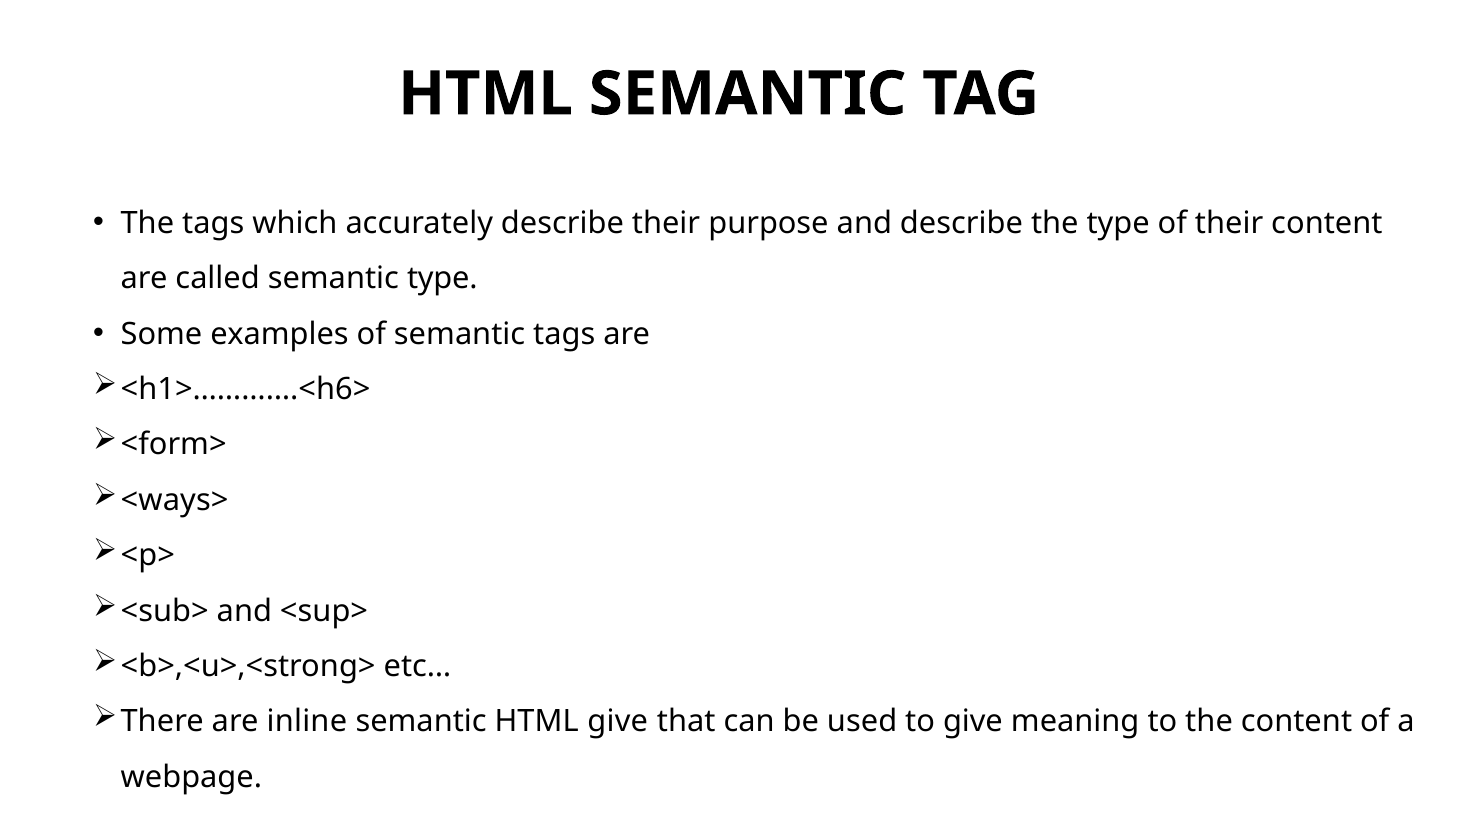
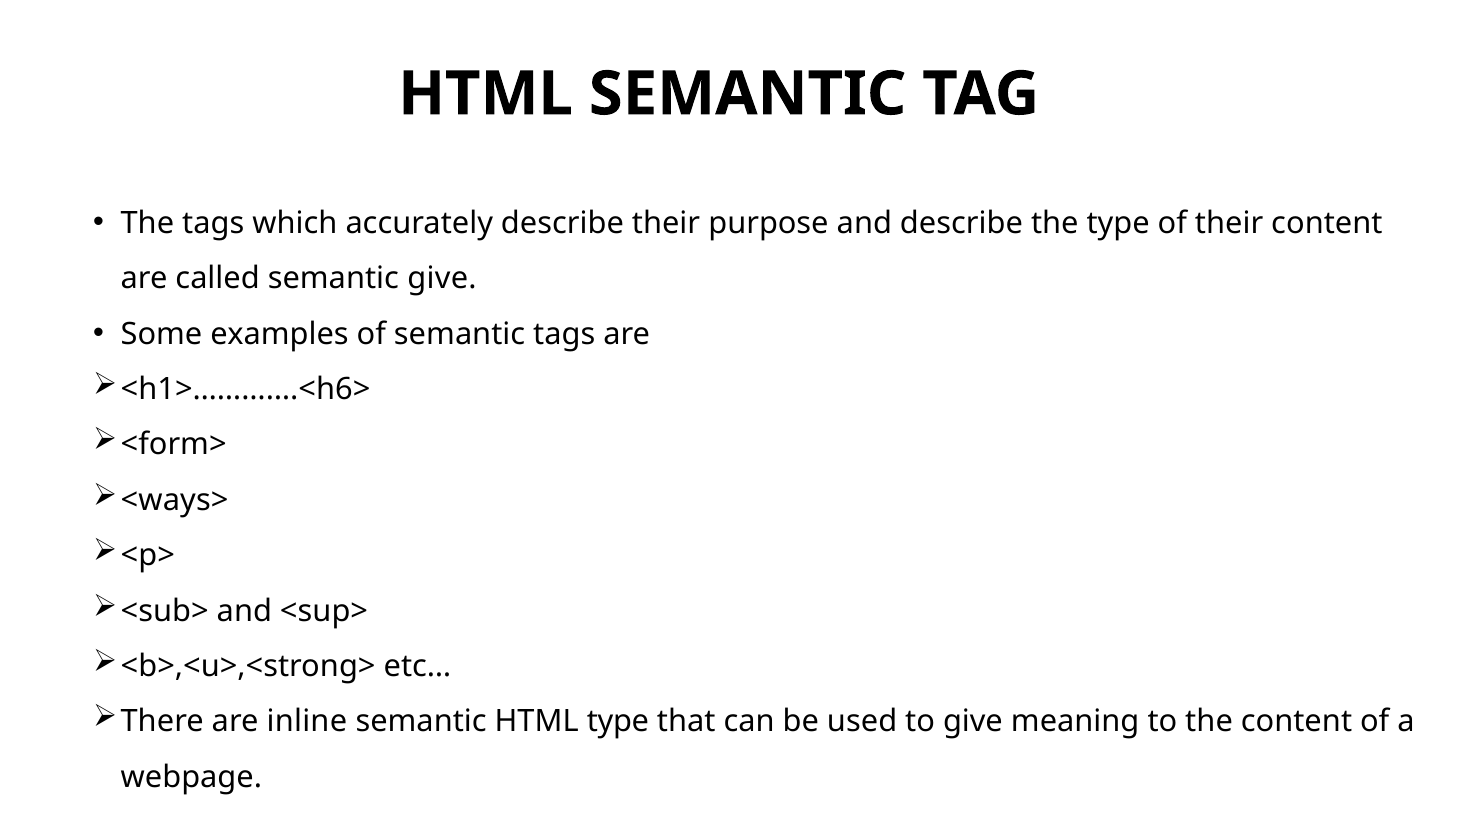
semantic type: type -> give
HTML give: give -> type
